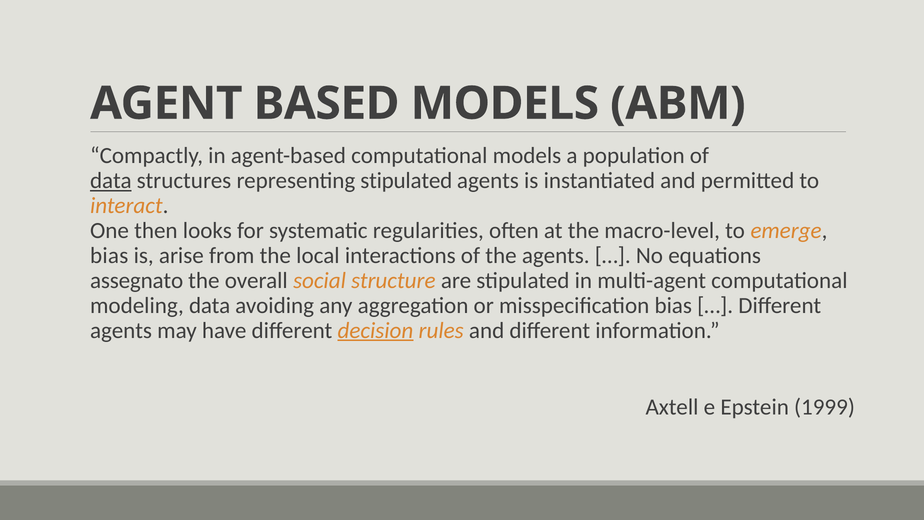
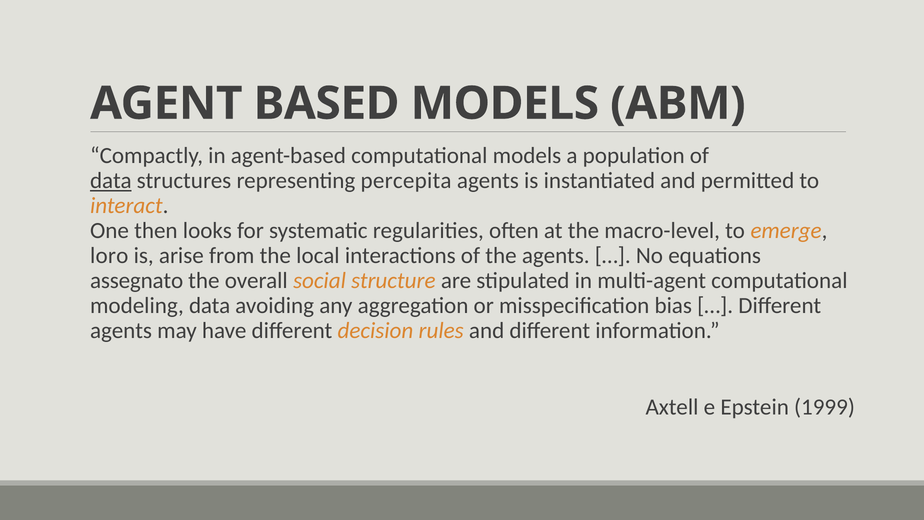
representing stipulated: stipulated -> percepita
bias at (109, 255): bias -> loro
decision underline: present -> none
